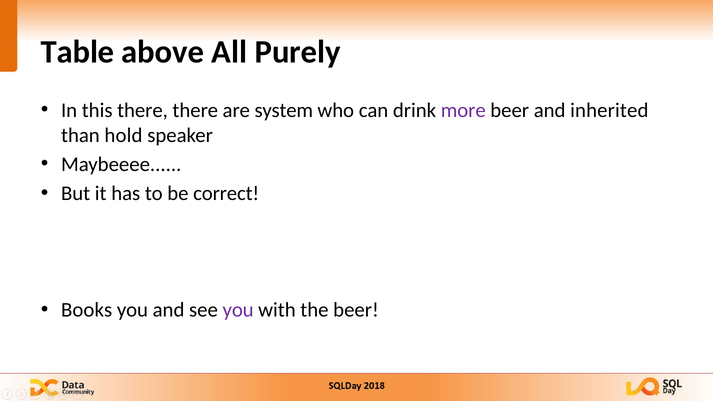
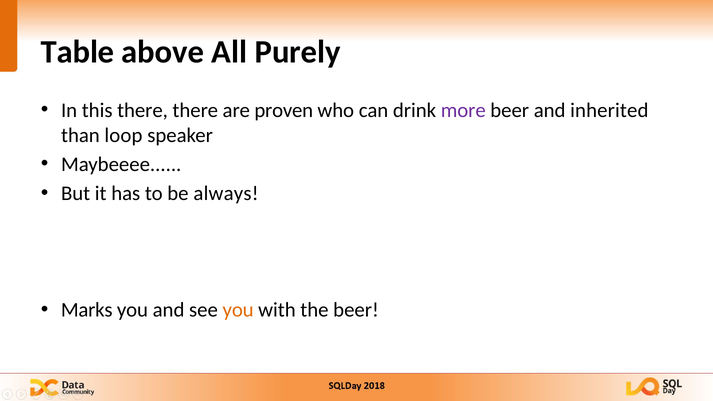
system: system -> proven
hold: hold -> loop
correct: correct -> always
Books: Books -> Marks
you at (238, 310) colour: purple -> orange
